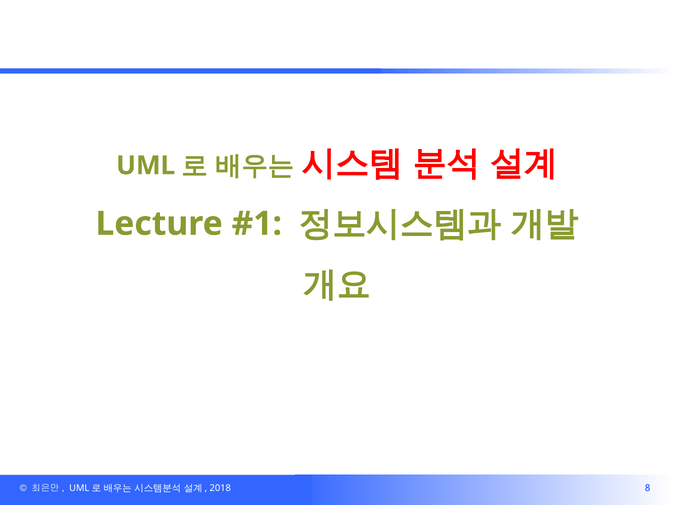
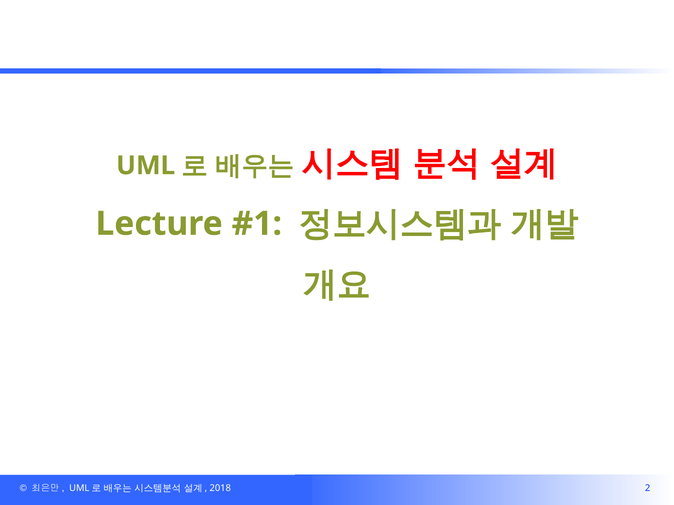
8: 8 -> 2
